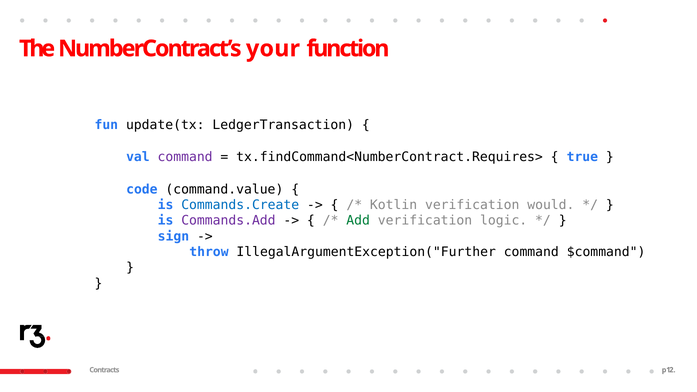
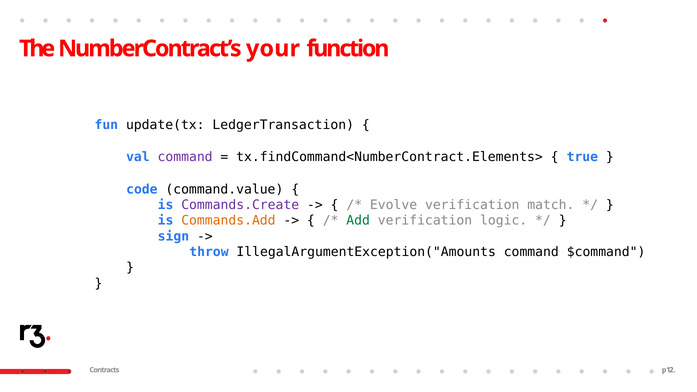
tx.findCommand<NumberContract.Requires>: tx.findCommand<NumberContract.Requires> -> tx.findCommand<NumberContract.Elements>
Commands.Create colour: blue -> purple
Kotlin: Kotlin -> Evolve
would: would -> match
Commands.Add colour: purple -> orange
IllegalArgumentException("Further: IllegalArgumentException("Further -> IllegalArgumentException("Amounts
